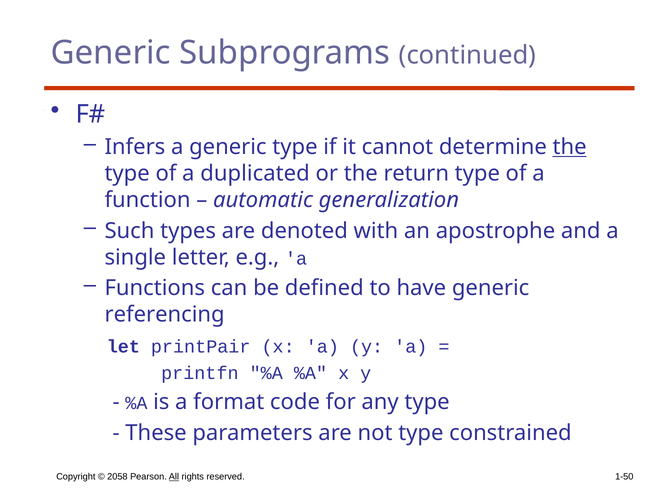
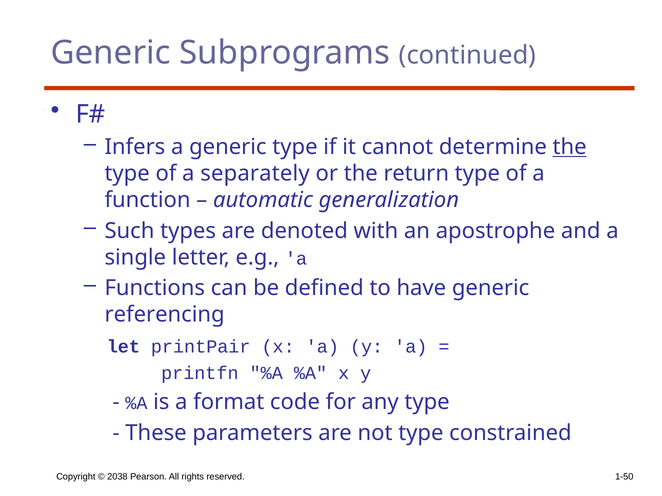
duplicated: duplicated -> separately
2058: 2058 -> 2038
All underline: present -> none
